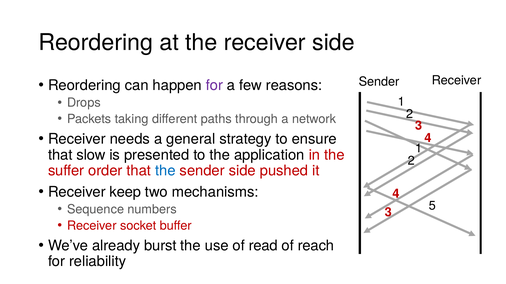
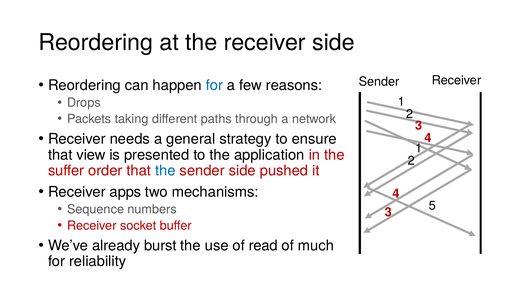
for at (214, 86) colour: purple -> blue
slow: slow -> view
keep: keep -> apps
reach: reach -> much
